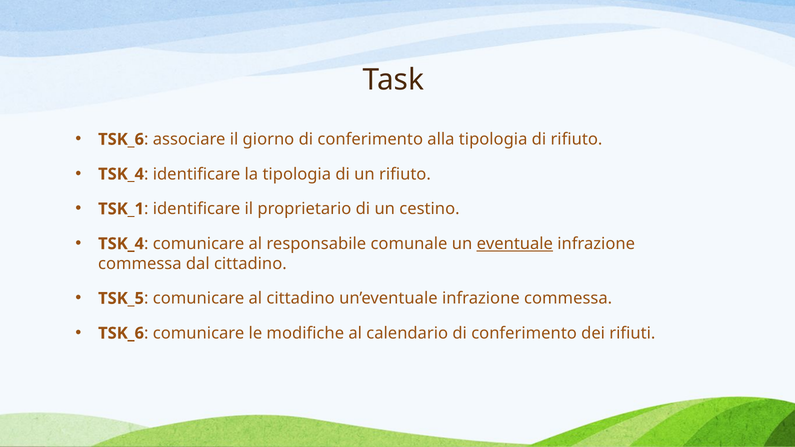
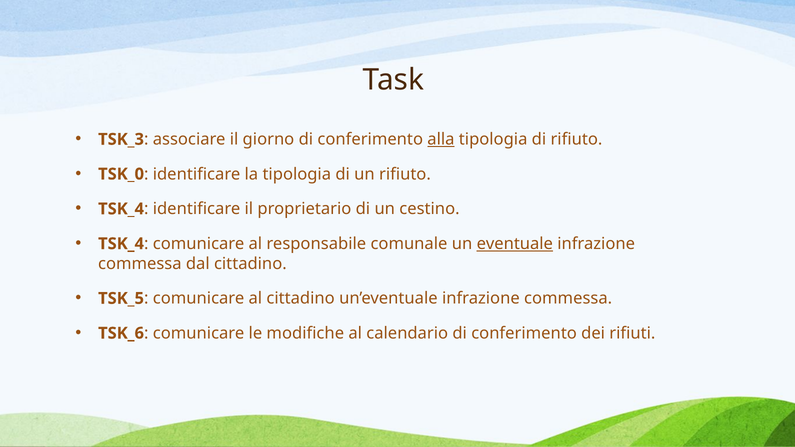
TSK_6 at (121, 139): TSK_6 -> TSK_3
alla underline: none -> present
TSK_4 at (121, 174): TSK_4 -> TSK_0
TSK_1 at (121, 209): TSK_1 -> TSK_4
